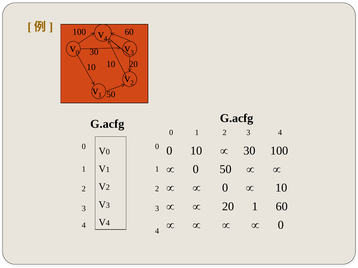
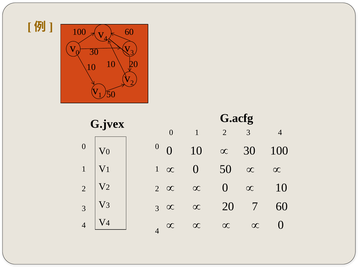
G.acfg at (107, 124): G.acfg -> G.jvex
20 1: 1 -> 7
